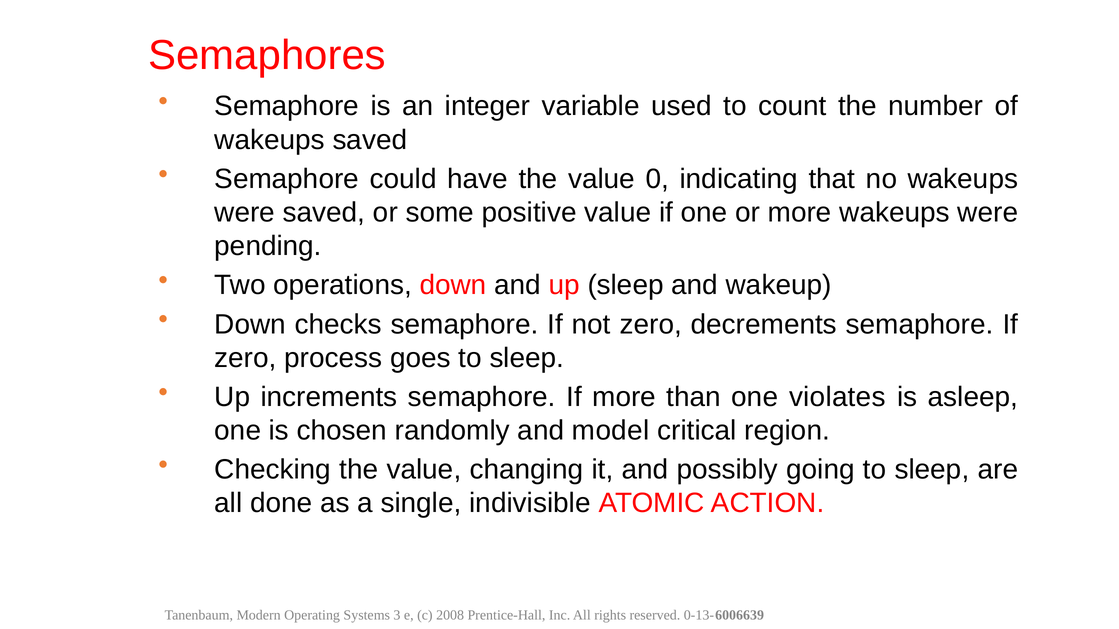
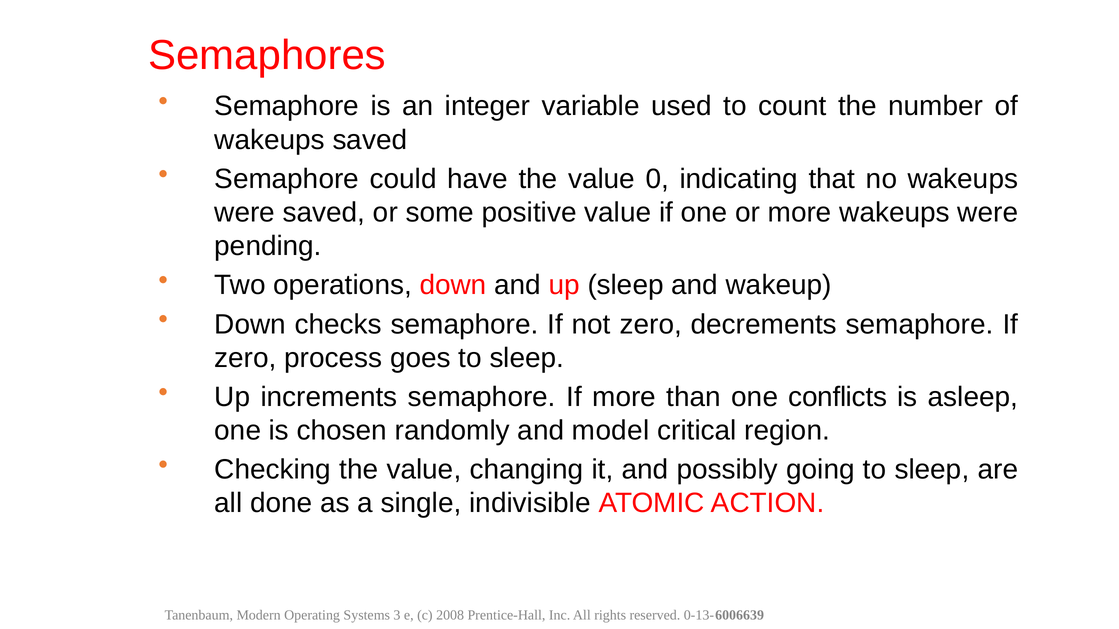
violates: violates -> conflicts
